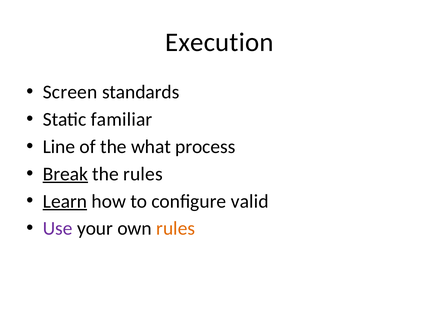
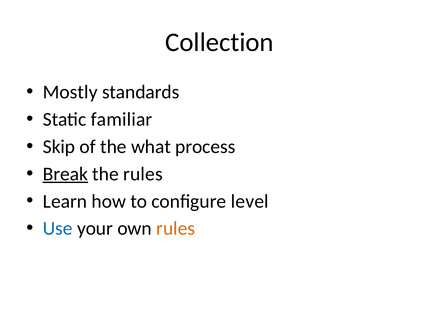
Execution: Execution -> Collection
Screen: Screen -> Mostly
Line: Line -> Skip
Learn underline: present -> none
valid: valid -> level
Use colour: purple -> blue
